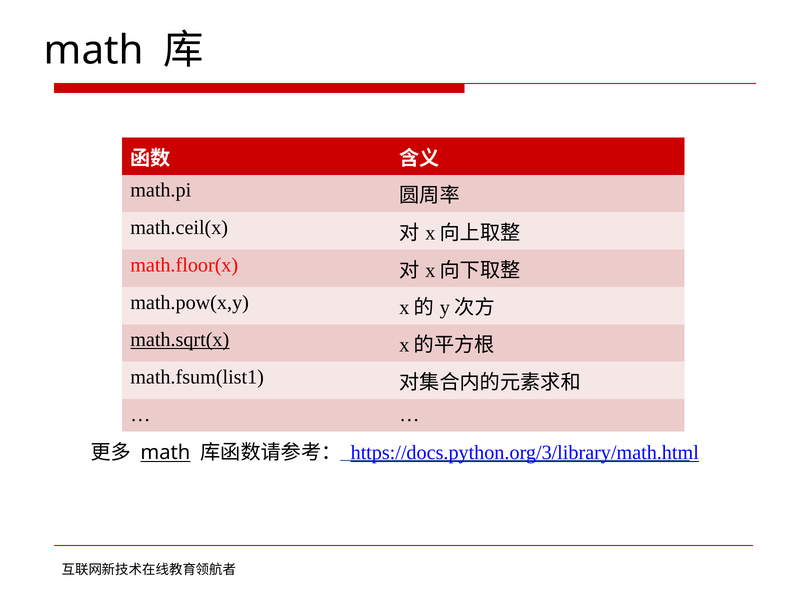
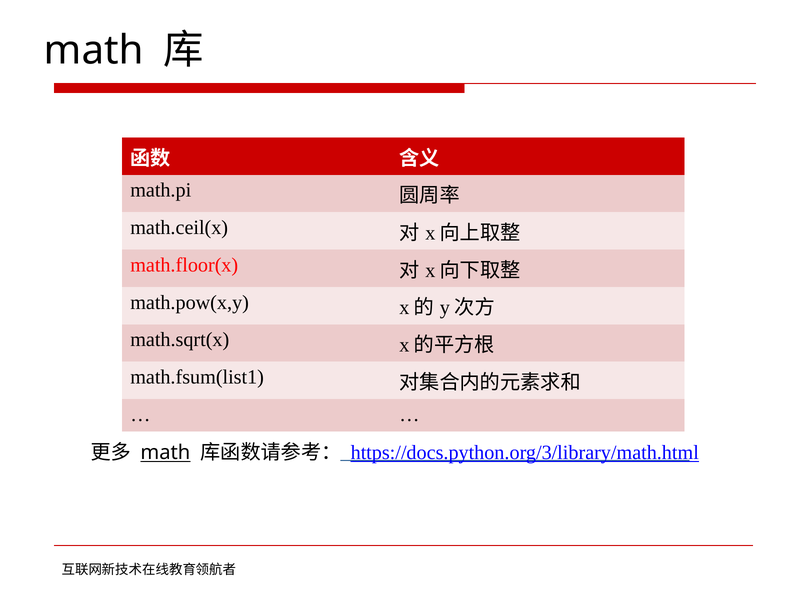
math.sqrt(x underline: present -> none
